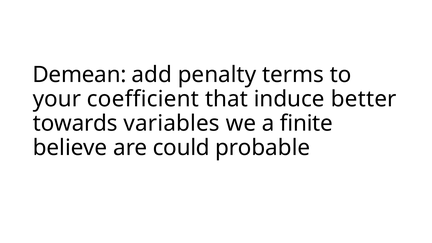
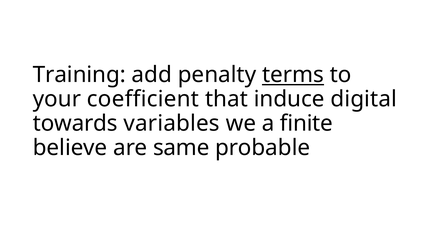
Demean: Demean -> Training
terms underline: none -> present
better: better -> digital
could: could -> same
